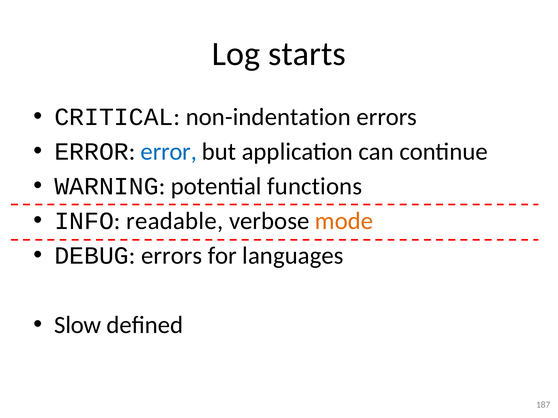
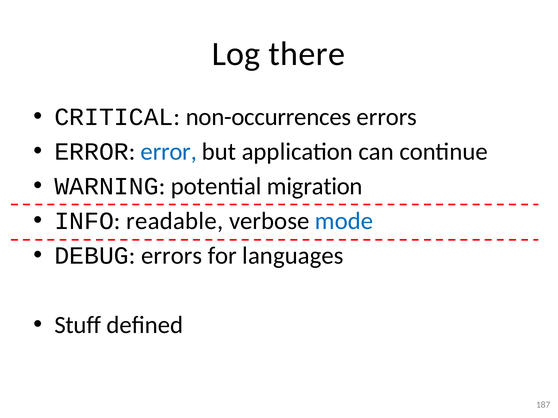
starts: starts -> there
non-indentation: non-indentation -> non-occurrences
functions: functions -> migration
mode colour: orange -> blue
Slow: Slow -> Stuff
